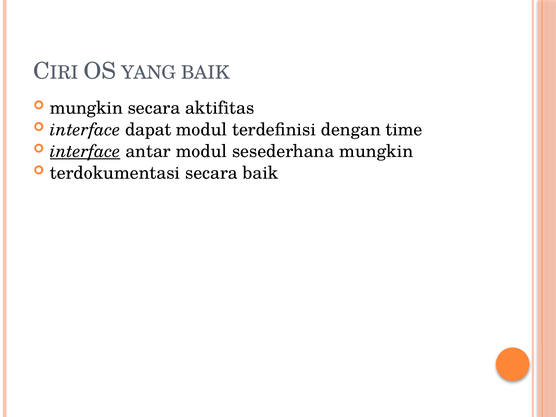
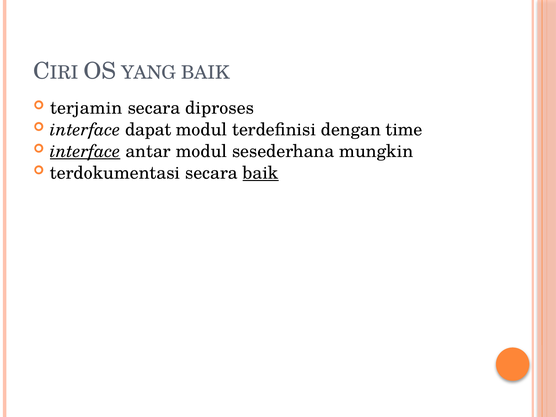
mungkin at (86, 108): mungkin -> terjamin
aktifitas: aktifitas -> diproses
baik at (261, 173) underline: none -> present
